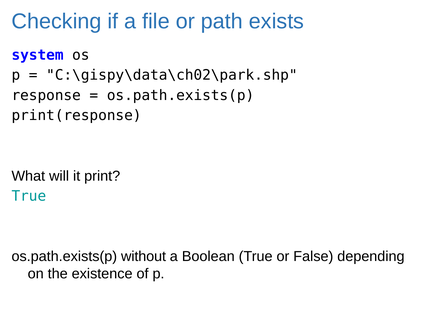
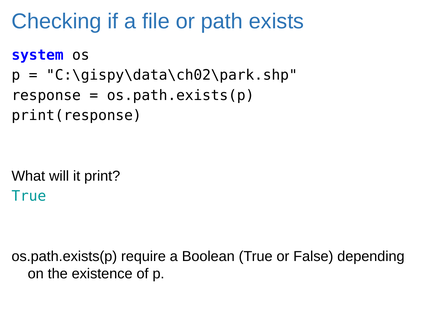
without: without -> require
